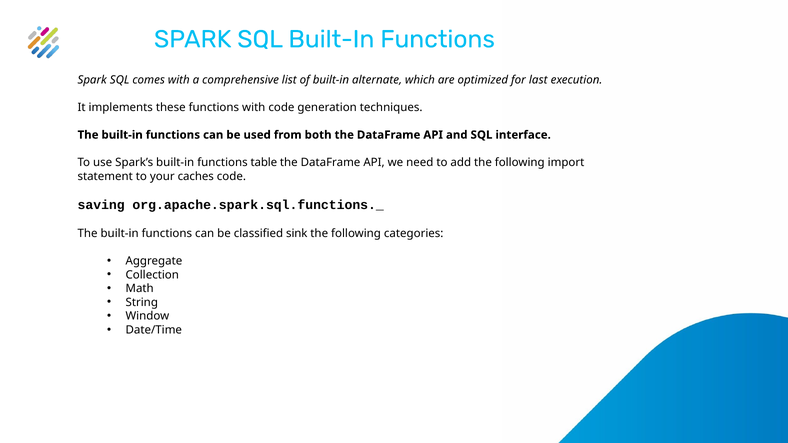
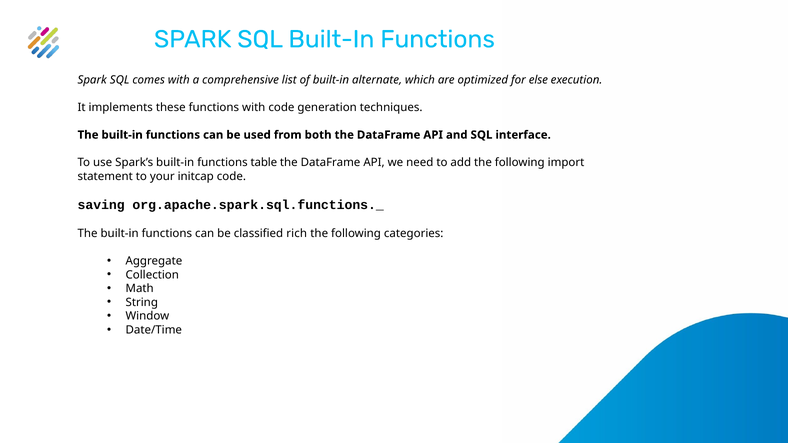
last: last -> else
caches: caches -> initcap
sink: sink -> rich
